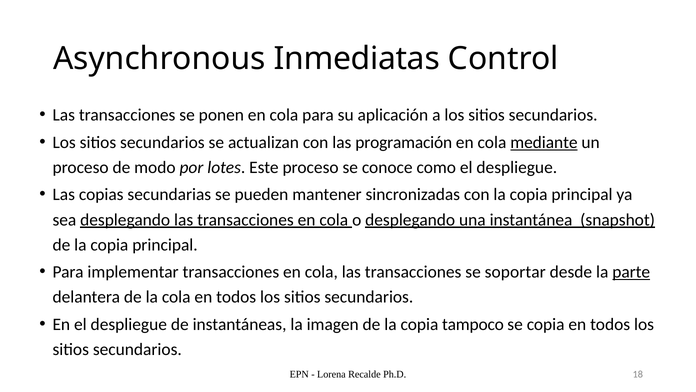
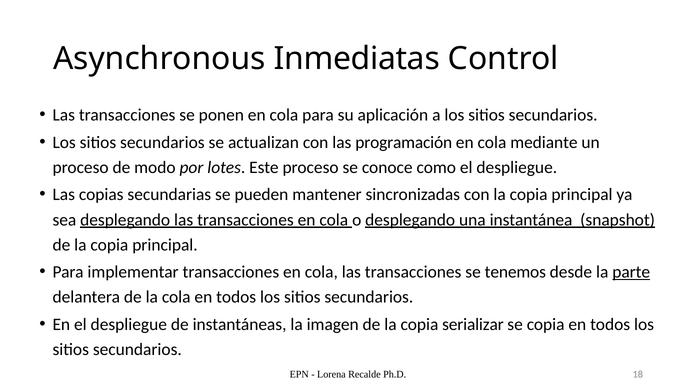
mediante underline: present -> none
soportar: soportar -> tenemos
tampoco: tampoco -> serializar
